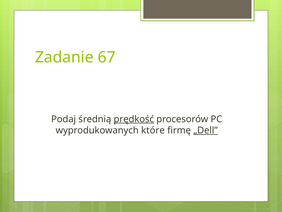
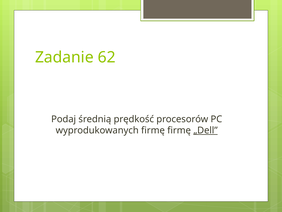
67: 67 -> 62
prędkość underline: present -> none
wyprodukowanych które: które -> firmę
